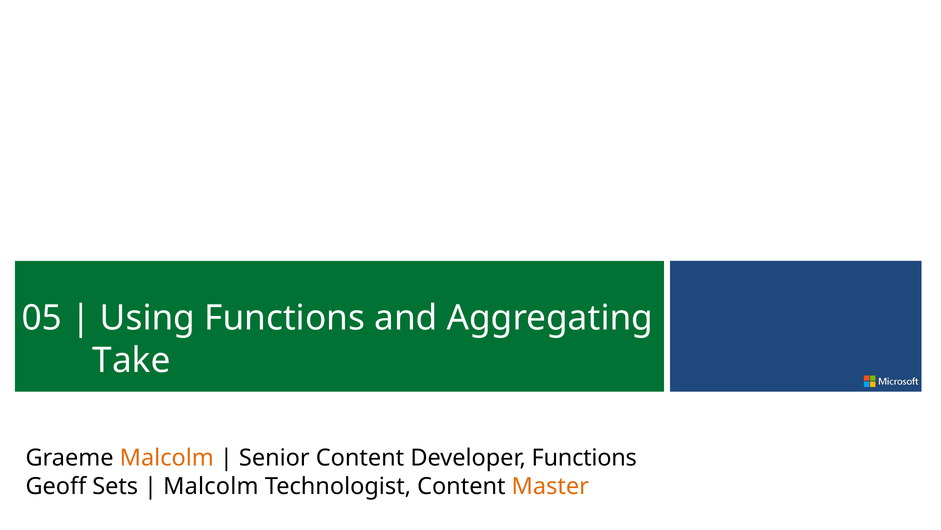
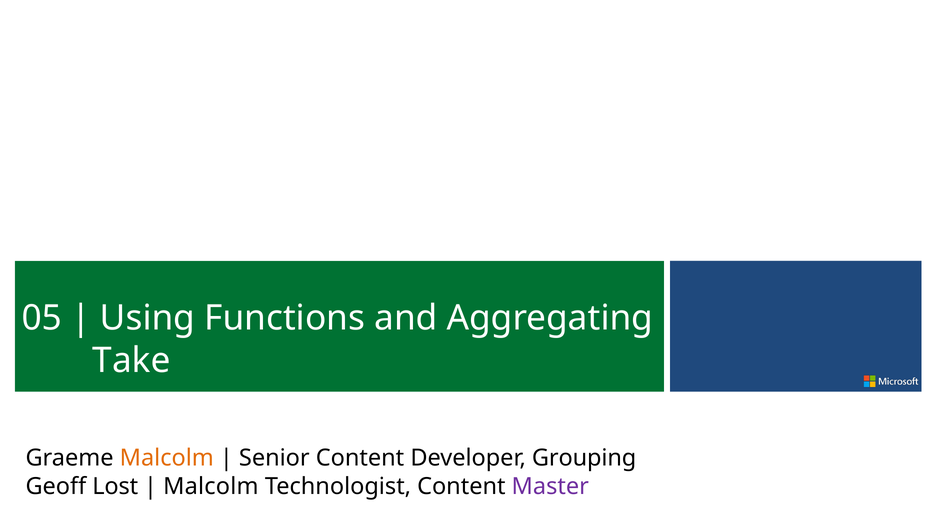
Developer Functions: Functions -> Grouping
Sets: Sets -> Lost
Master at (550, 486) colour: orange -> purple
